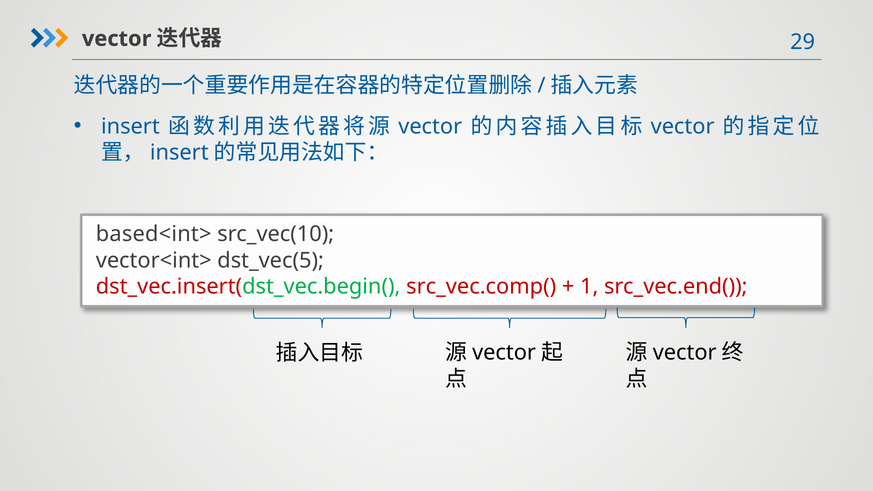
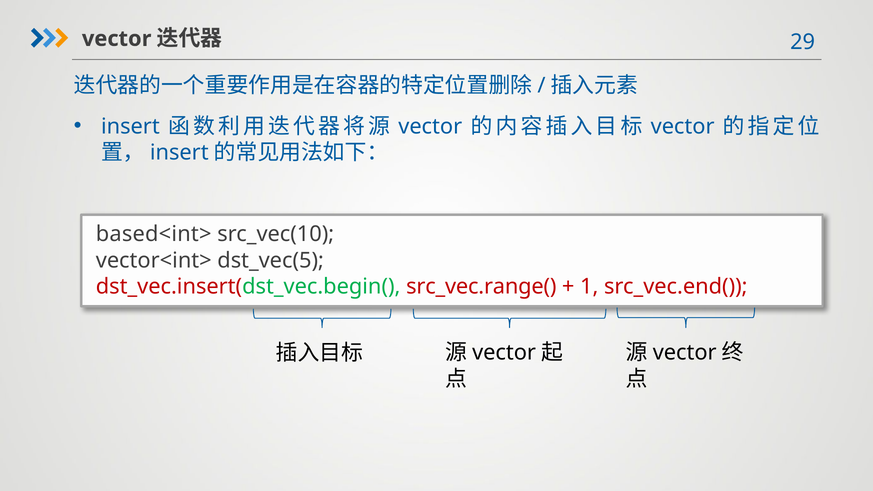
src_vec.comp(: src_vec.comp( -> src_vec.range(
